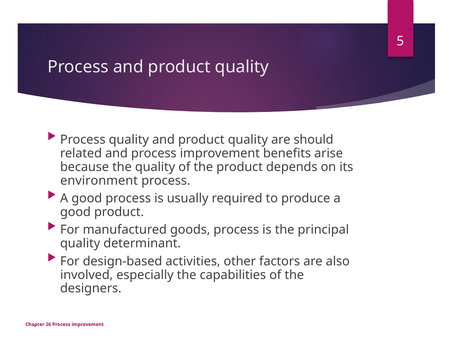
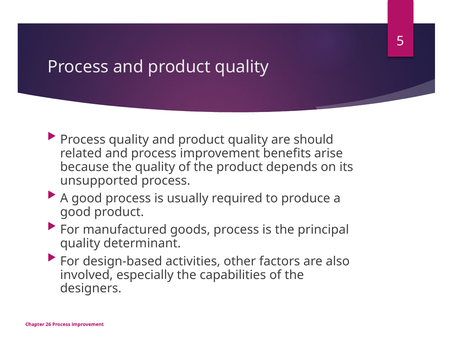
environment: environment -> unsupported
